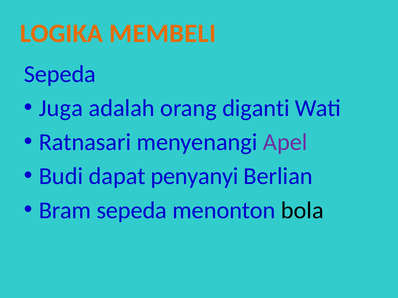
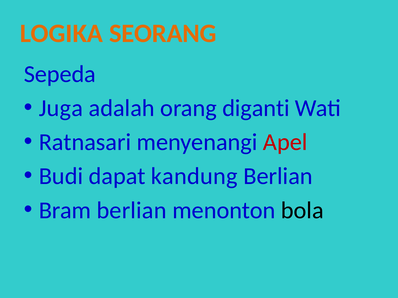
MEMBELI: MEMBELI -> SEORANG
Apel colour: purple -> red
penyanyi: penyanyi -> kandung
Bram sepeda: sepeda -> berlian
